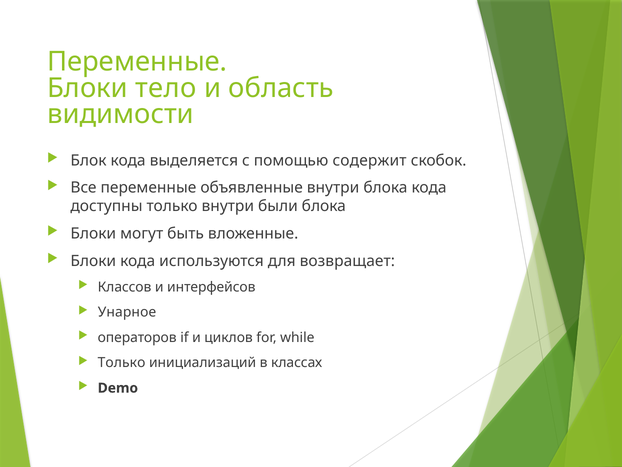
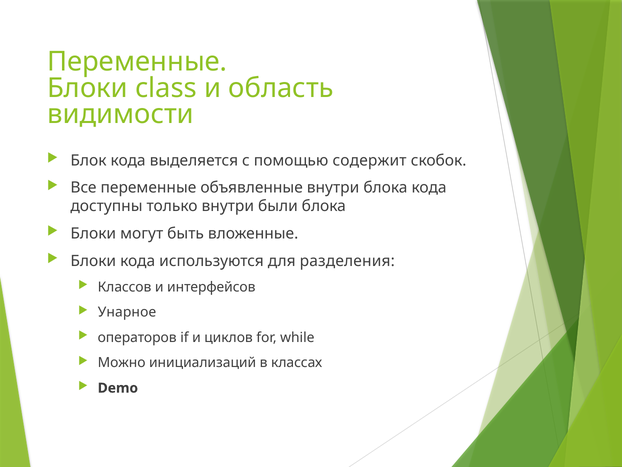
тело: тело -> class
возвращает: возвращает -> разделения
Только at (122, 362): Только -> Можно
